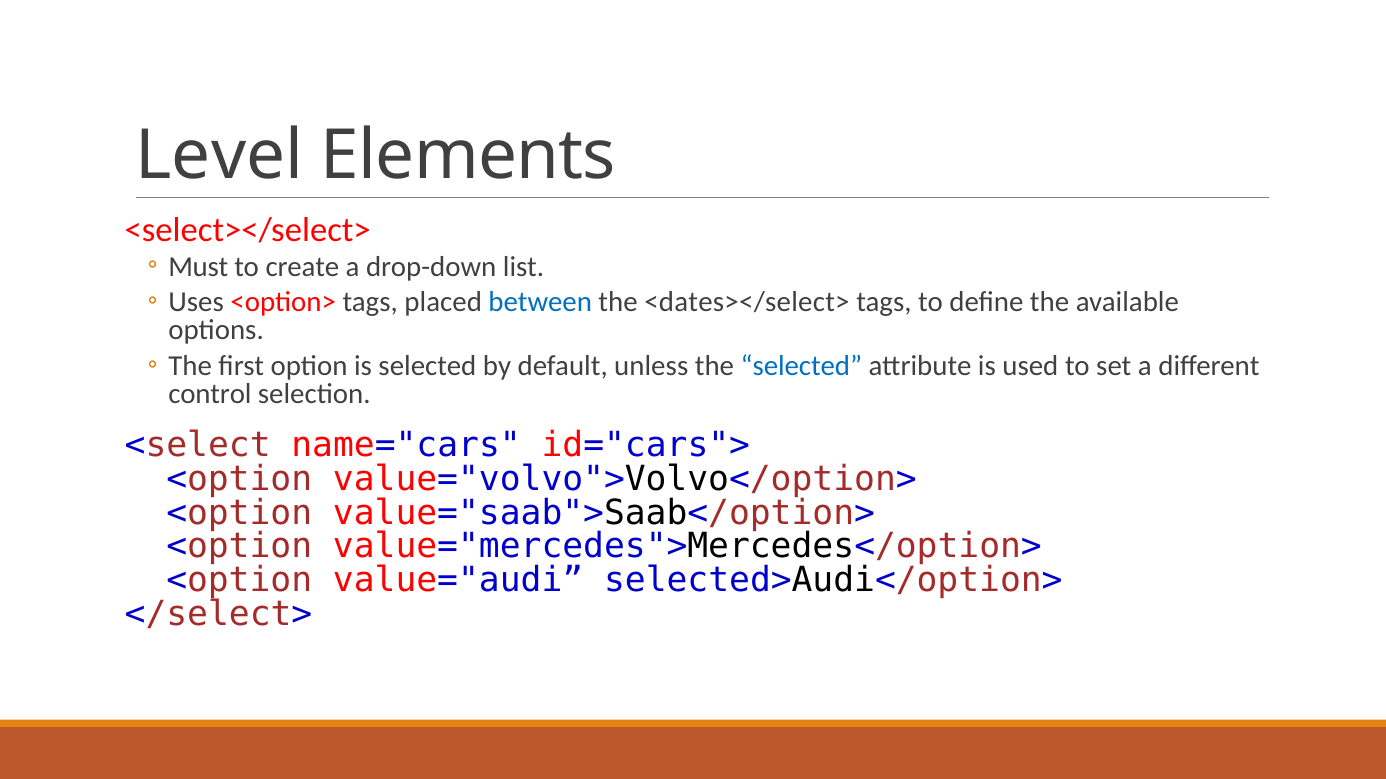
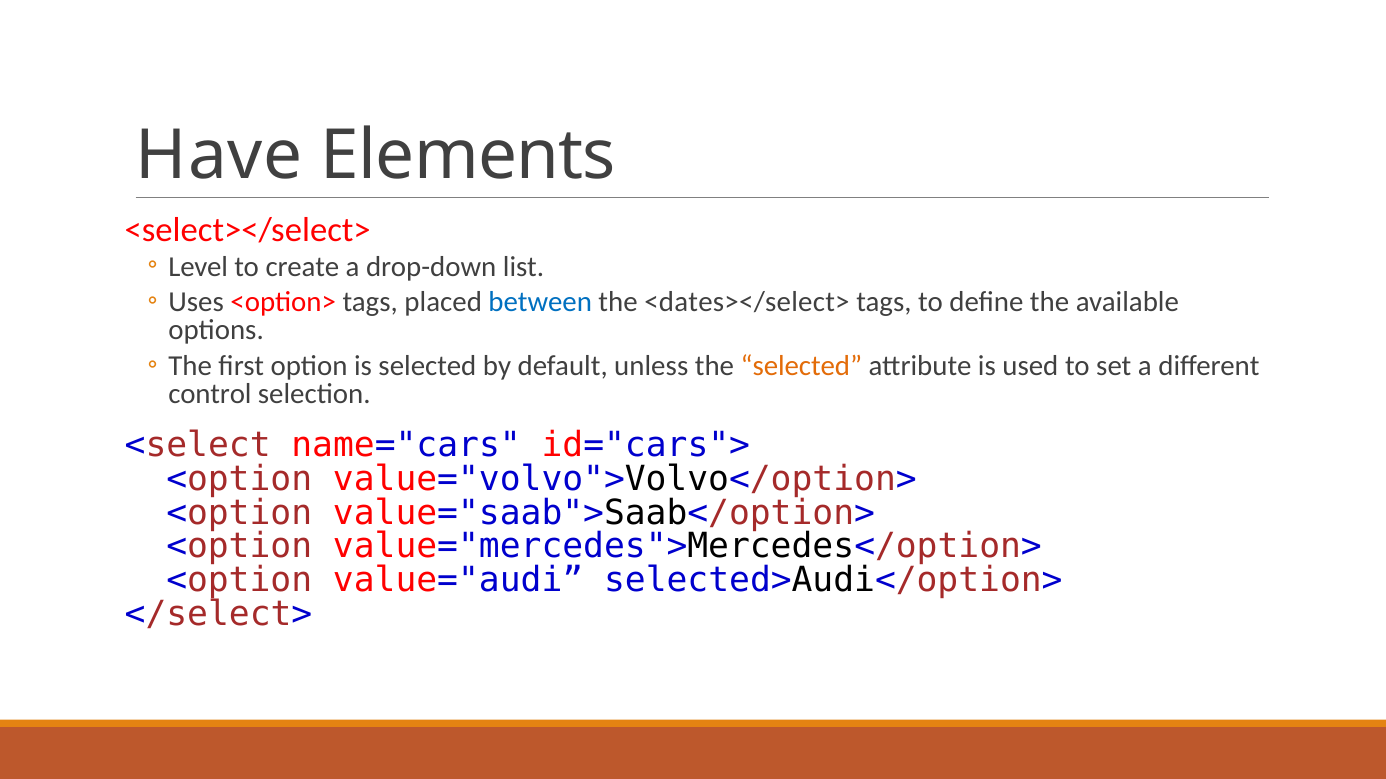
Level: Level -> Have
Must: Must -> Level
selected at (801, 366) colour: blue -> orange
